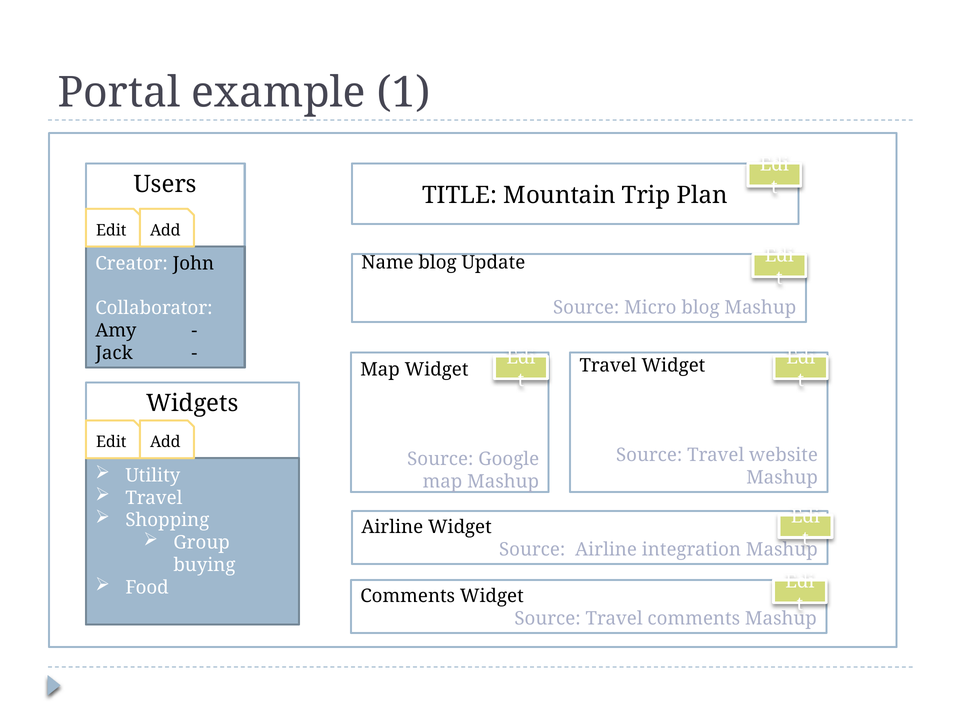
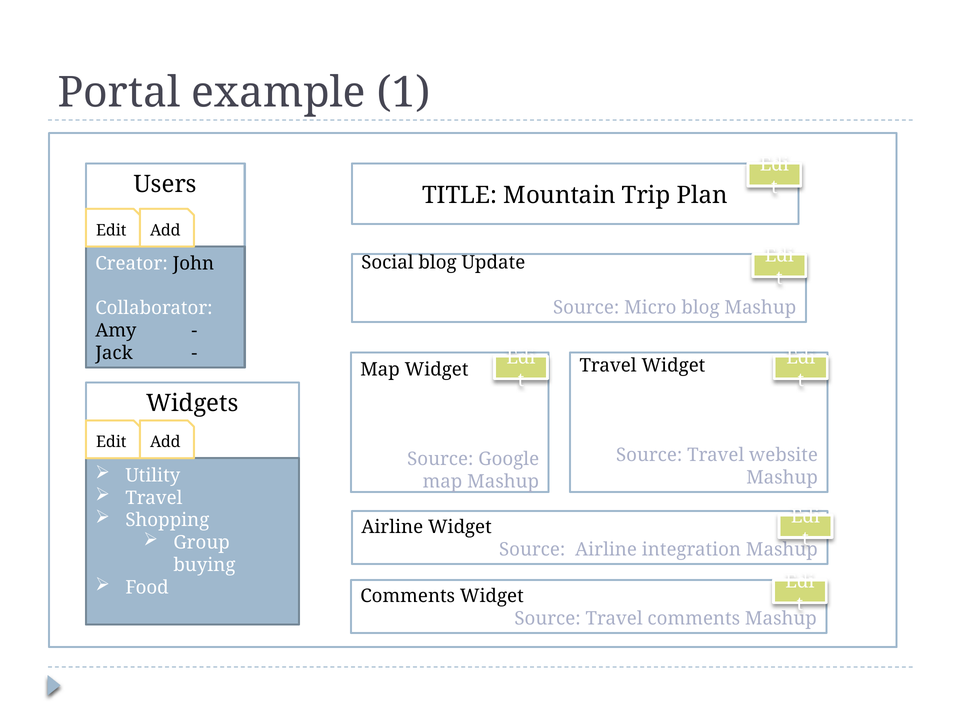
Name: Name -> Social
